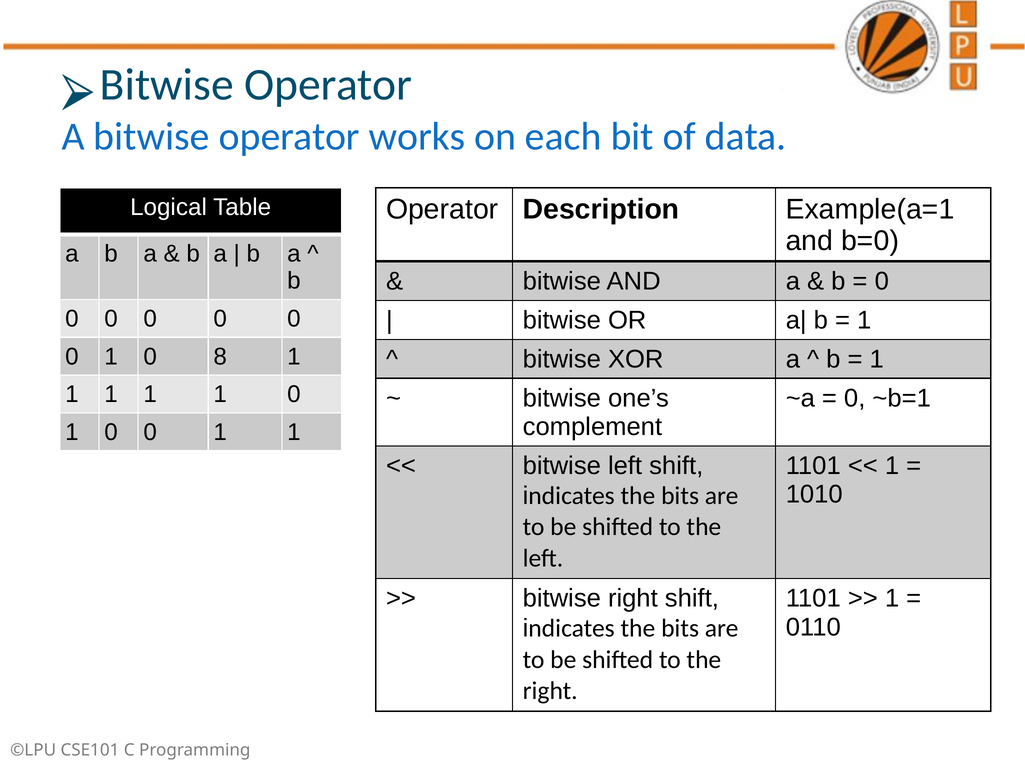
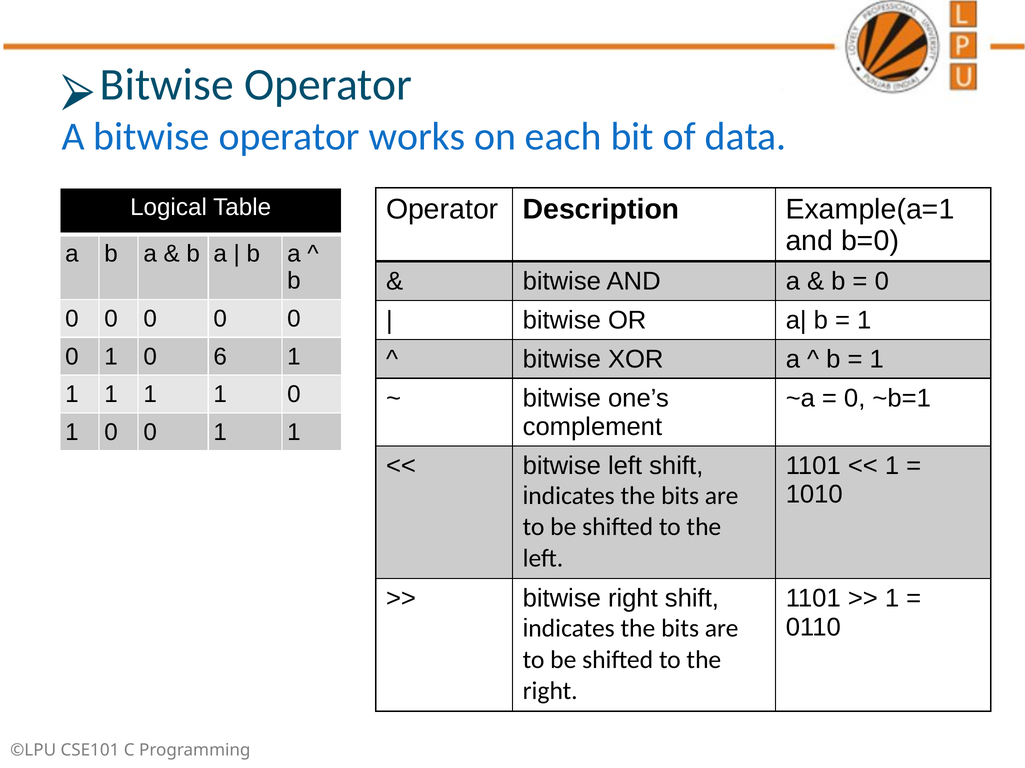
8: 8 -> 6
